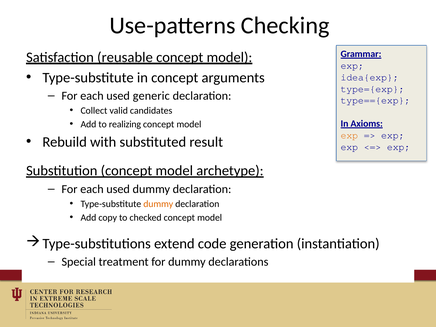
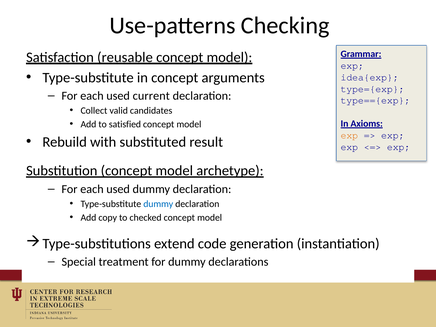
generic: generic -> current
realizing: realizing -> satisfied
dummy at (158, 204) colour: orange -> blue
